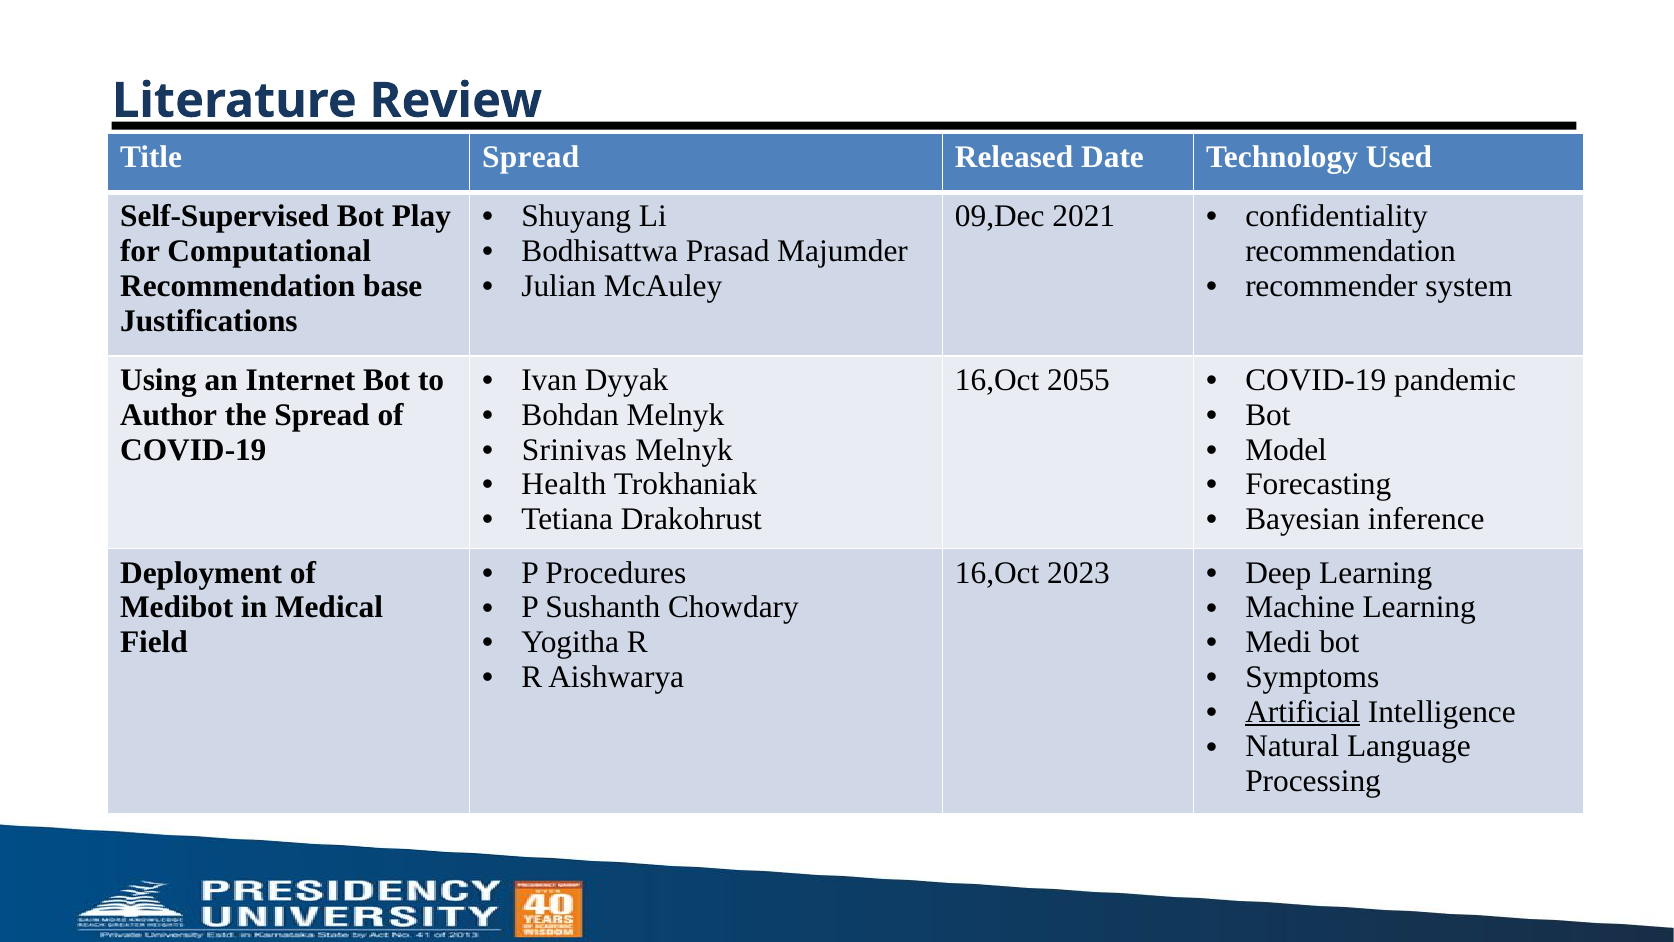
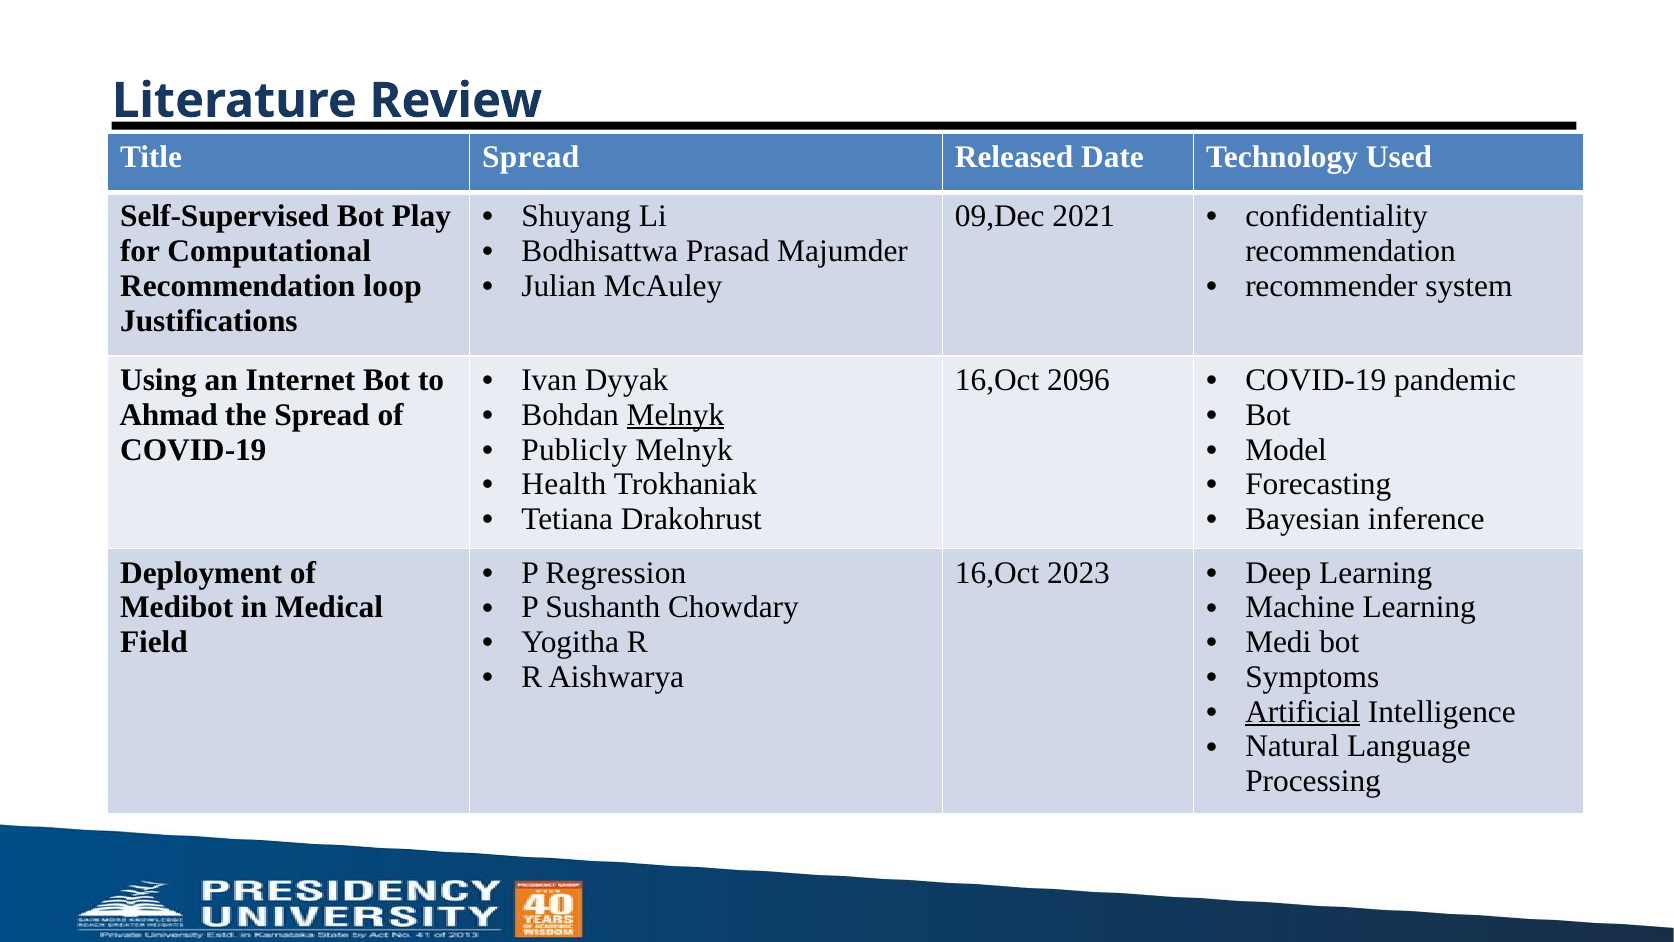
base: base -> loop
2055: 2055 -> 2096
Author: Author -> Ahmad
Melnyk at (675, 415) underline: none -> present
Srinivas: Srinivas -> Publicly
Procedures: Procedures -> Regression
